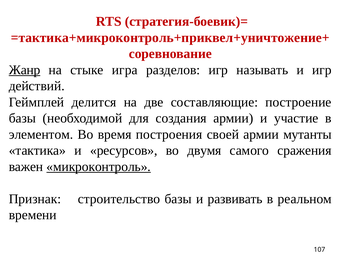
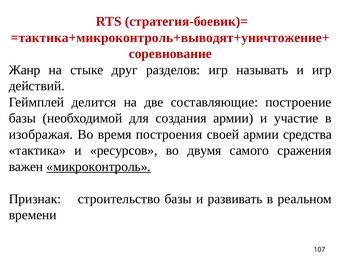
=тактика+микроконтроль+приквел+уничтожение+: =тактика+микроконтроль+приквел+уничтожение+ -> =тактика+микроконтроль+выводят+уничтожение+
Жанр underline: present -> none
игра: игра -> друг
элементом: элементом -> изображая
мутанты: мутанты -> средства
